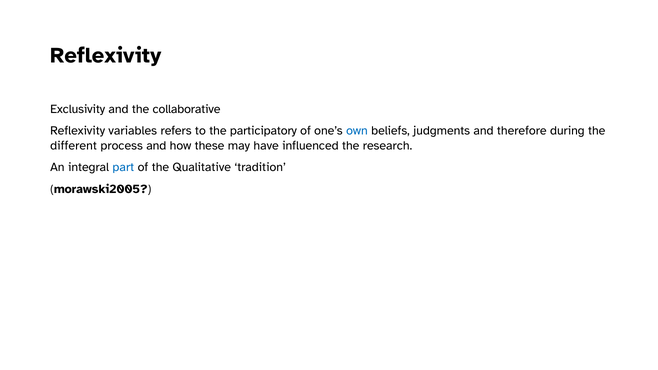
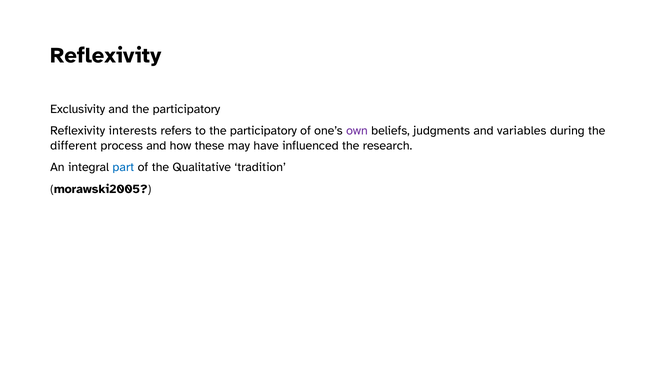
and the collaborative: collaborative -> participatory
variables: variables -> interests
own colour: blue -> purple
therefore: therefore -> variables
